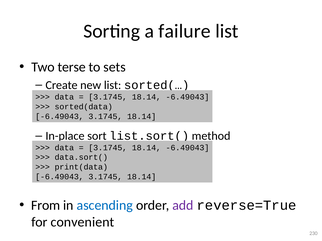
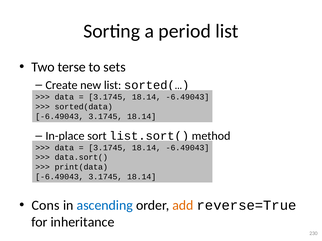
failure: failure -> period
From: From -> Cons
add colour: purple -> orange
convenient: convenient -> inheritance
